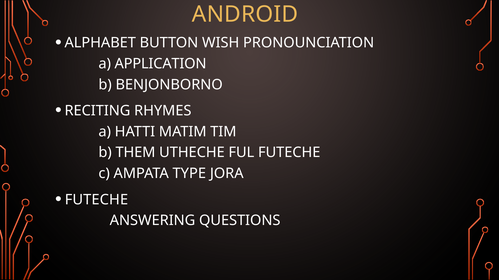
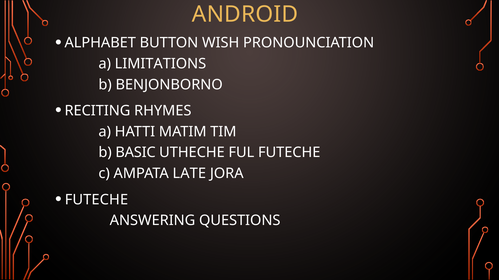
APPLICATION: APPLICATION -> LIMITATIONS
THEM: THEM -> BASIC
TYPE: TYPE -> LATE
